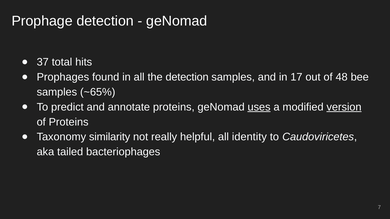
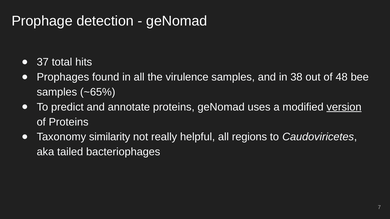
the detection: detection -> virulence
17: 17 -> 38
uses underline: present -> none
identity: identity -> regions
